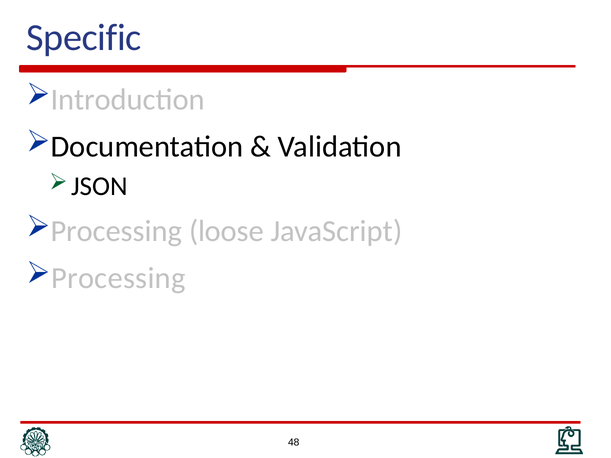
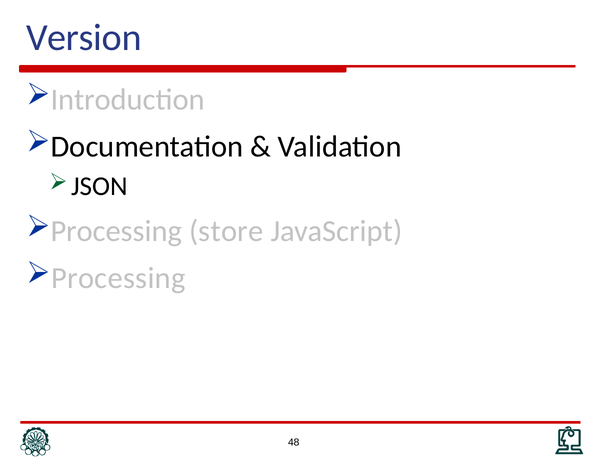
Specific: Specific -> Version
loose: loose -> store
